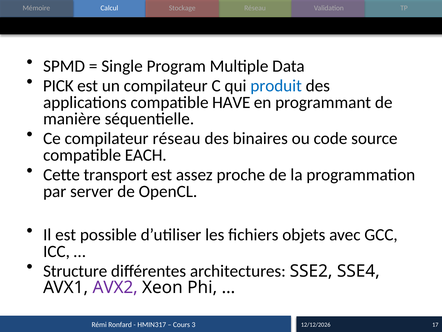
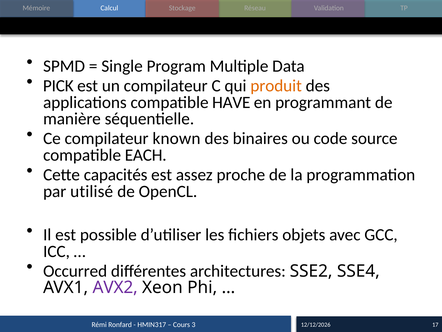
produit colour: blue -> orange
compilateur réseau: réseau -> known
transport: transport -> capacités
server: server -> utilisé
Structure: Structure -> Occurred
